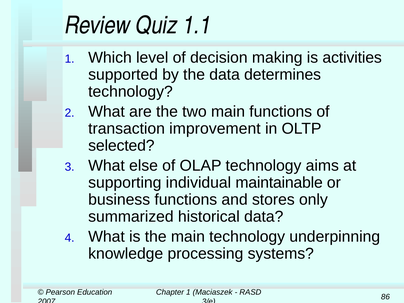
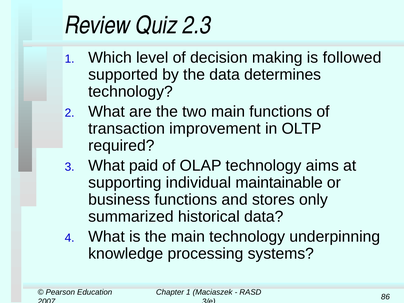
1.1: 1.1 -> 2.3
activities: activities -> followed
selected: selected -> required
else: else -> paid
